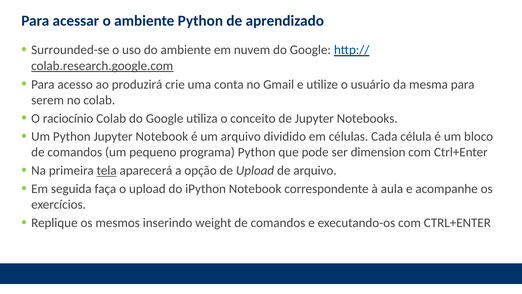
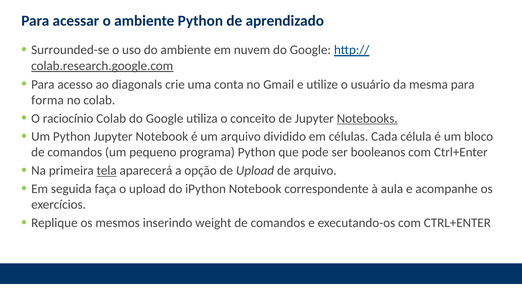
produzirá: produzirá -> diagonals
serem: serem -> forma
Notebooks underline: none -> present
dimension: dimension -> booleanos
